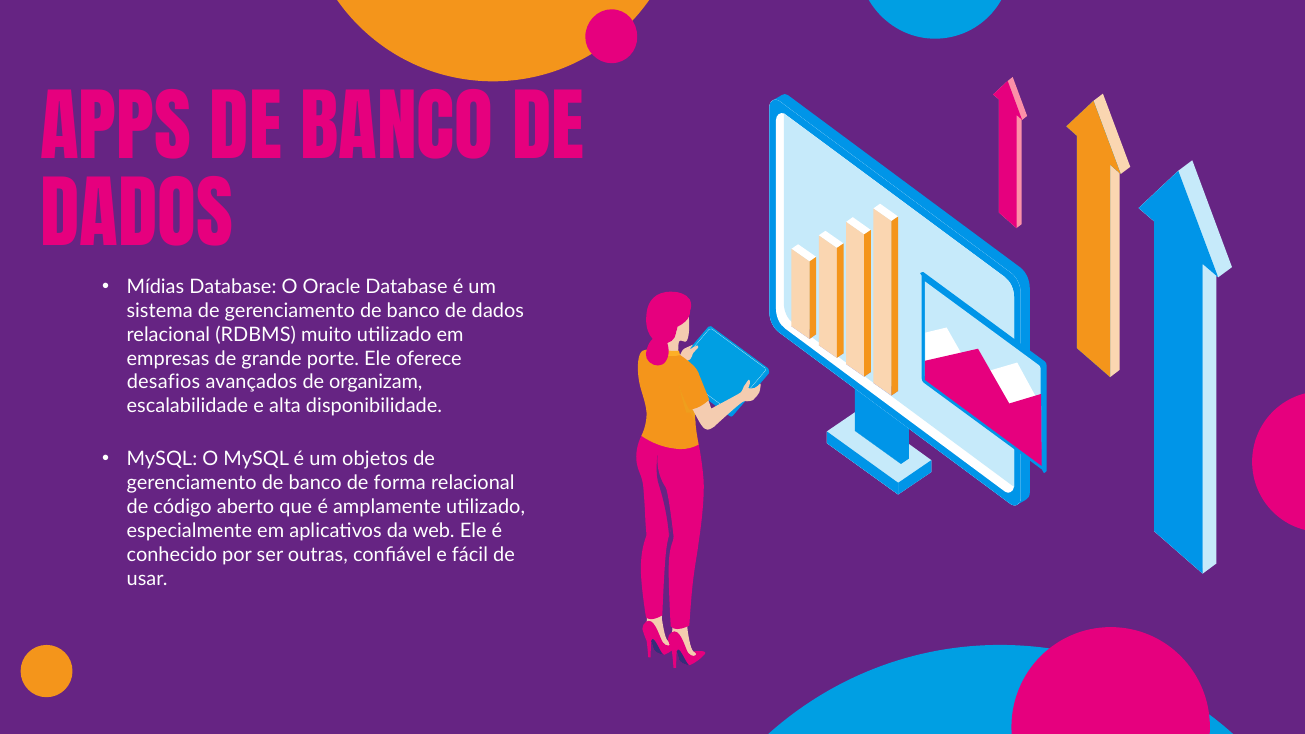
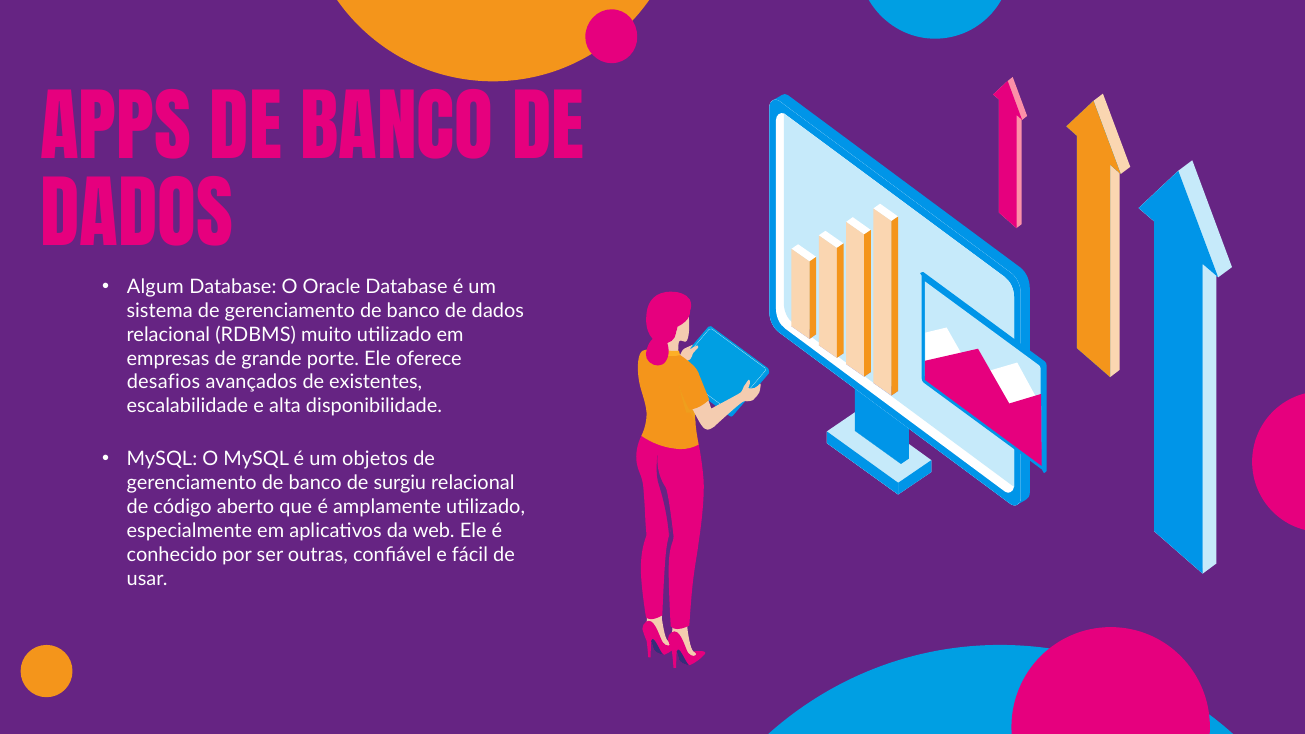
Mídias: Mídias -> Algum
organizam: organizam -> existentes
forma: forma -> surgiu
